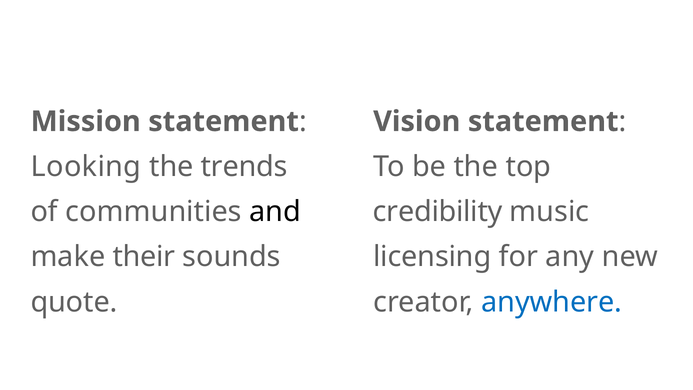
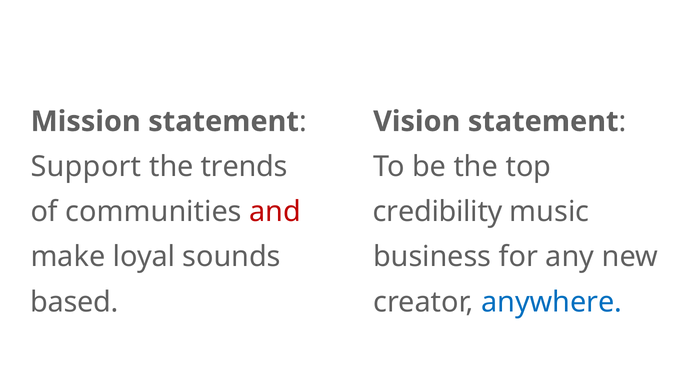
Looking: Looking -> Support
and colour: black -> red
their: their -> loyal
licensing: licensing -> business
quote: quote -> based
